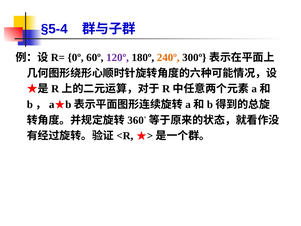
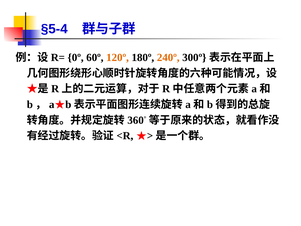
120º colour: purple -> orange
